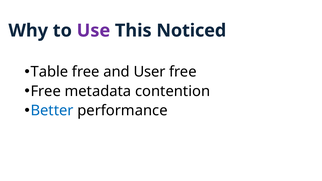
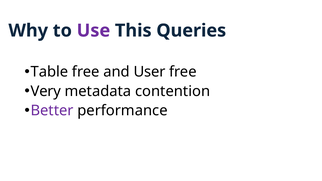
Noticed: Noticed -> Queries
Free at (46, 91): Free -> Very
Better colour: blue -> purple
